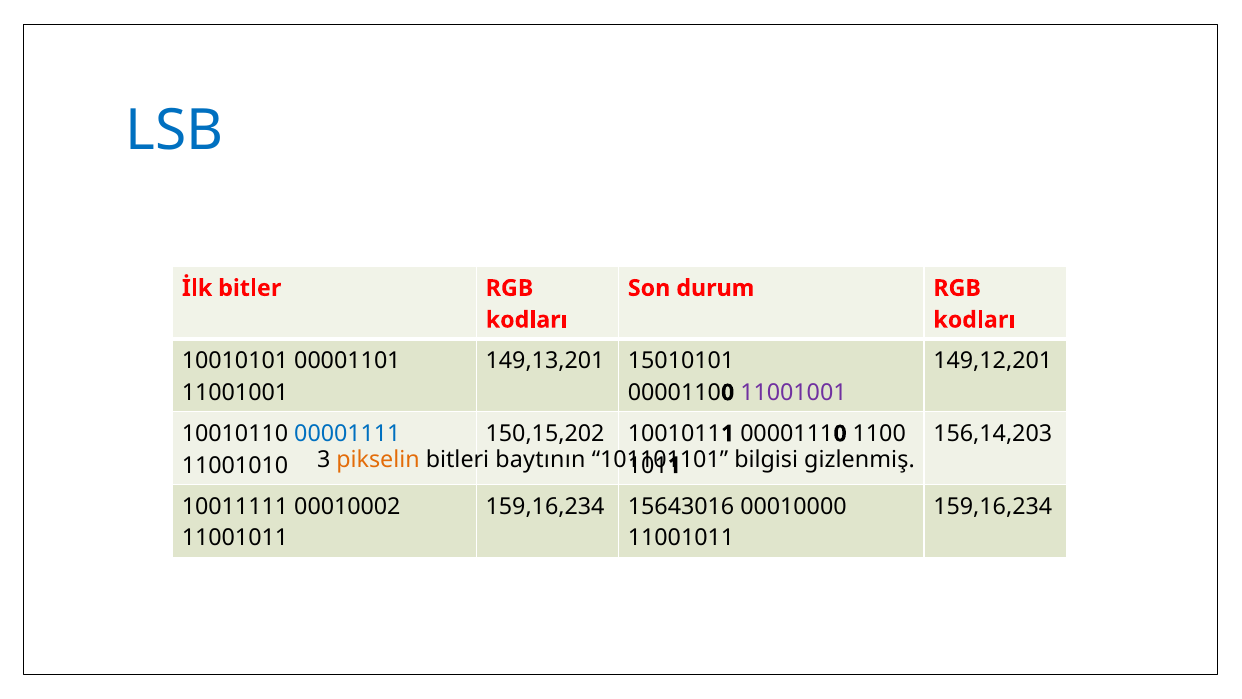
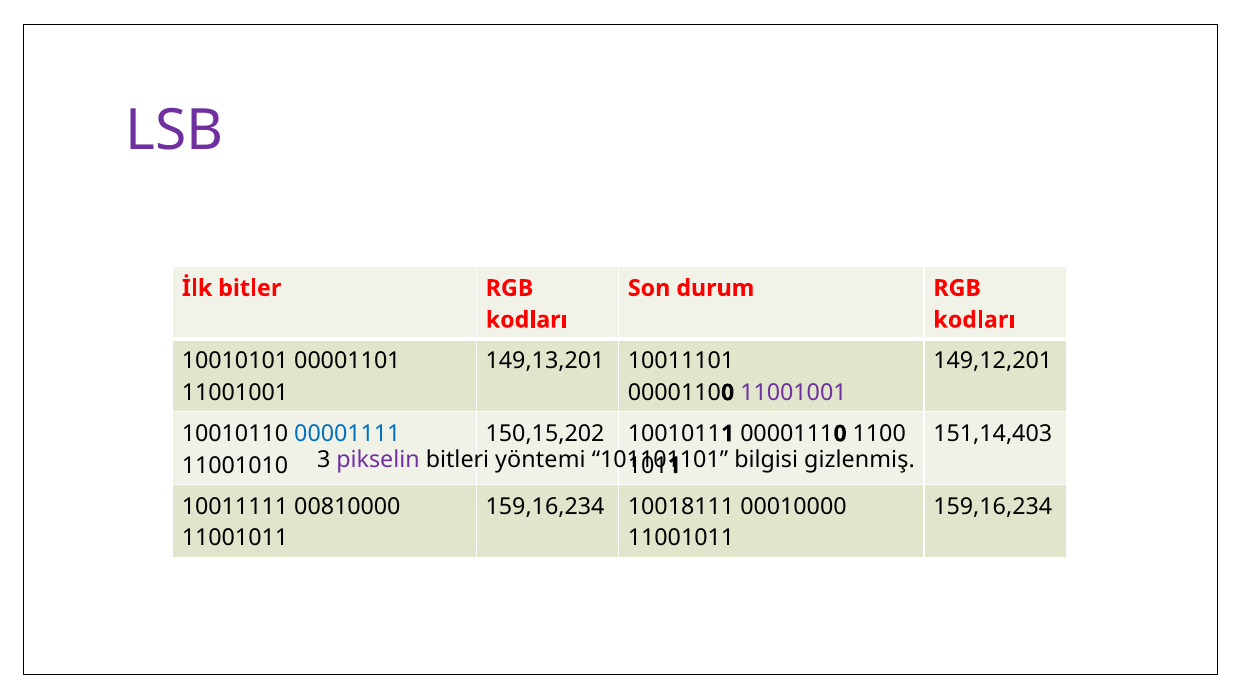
LSB colour: blue -> purple
15010101: 15010101 -> 10011101
156,14,203: 156,14,203 -> 151,14,403
pikselin colour: orange -> purple
baytının: baytının -> yöntemi
00010002: 00010002 -> 00810000
15643016: 15643016 -> 10018111
